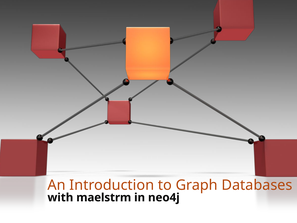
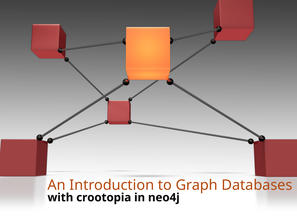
maelstrm: maelstrm -> crootopia
